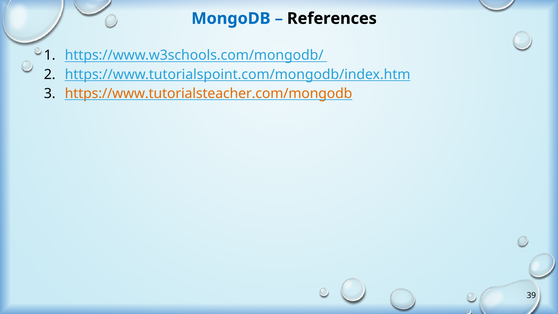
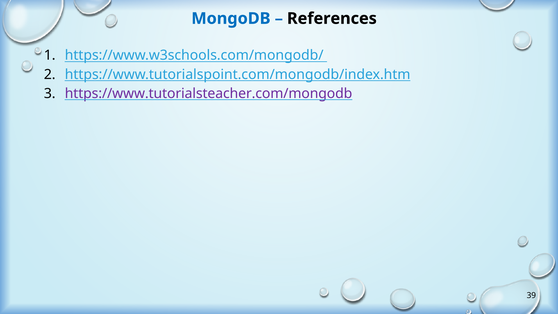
https://www.tutorialsteacher.com/mongodb colour: orange -> purple
